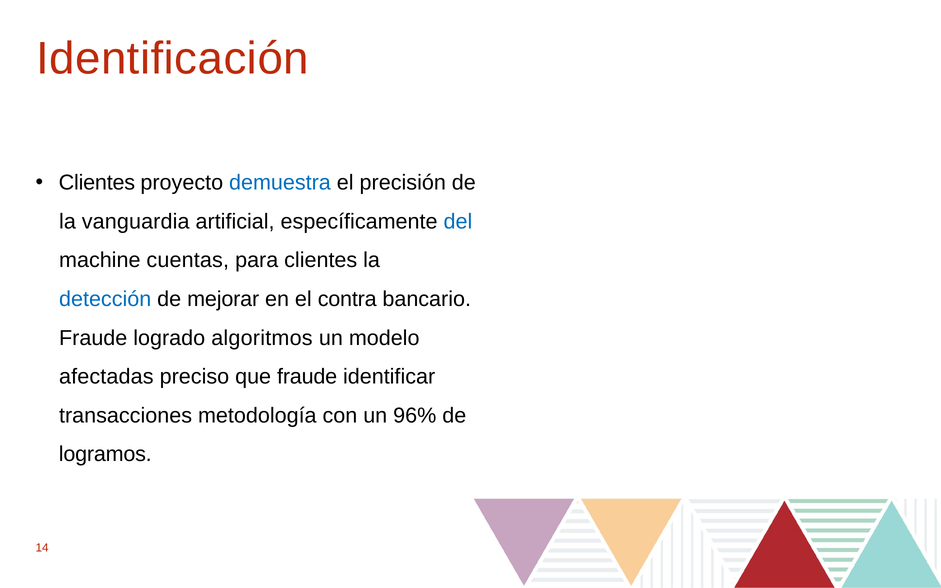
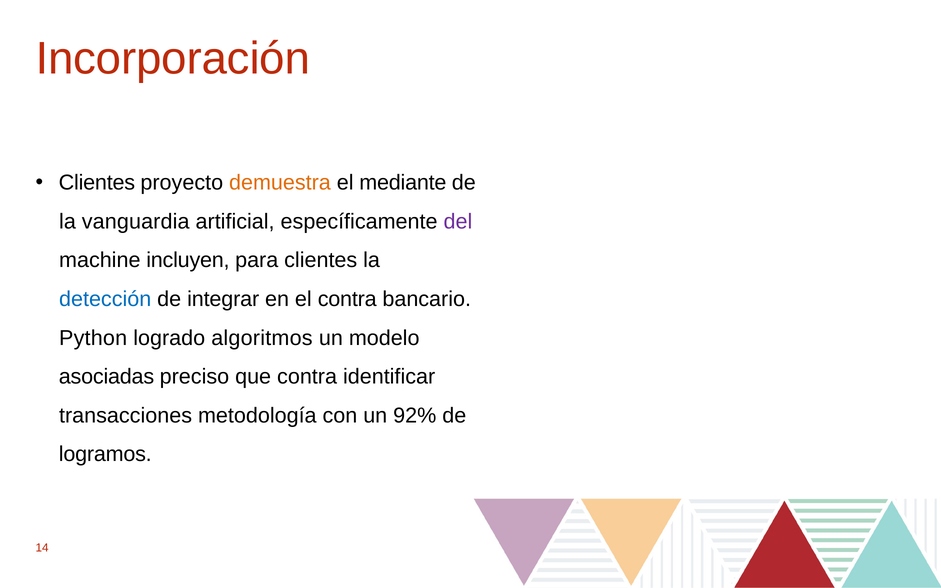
Identificación: Identificación -> Incorporación
demuestra colour: blue -> orange
precisión: precisión -> mediante
del colour: blue -> purple
cuentas: cuentas -> incluyen
mejorar: mejorar -> integrar
Fraude at (93, 338): Fraude -> Python
afectadas: afectadas -> asociadas
que fraude: fraude -> contra
96%: 96% -> 92%
